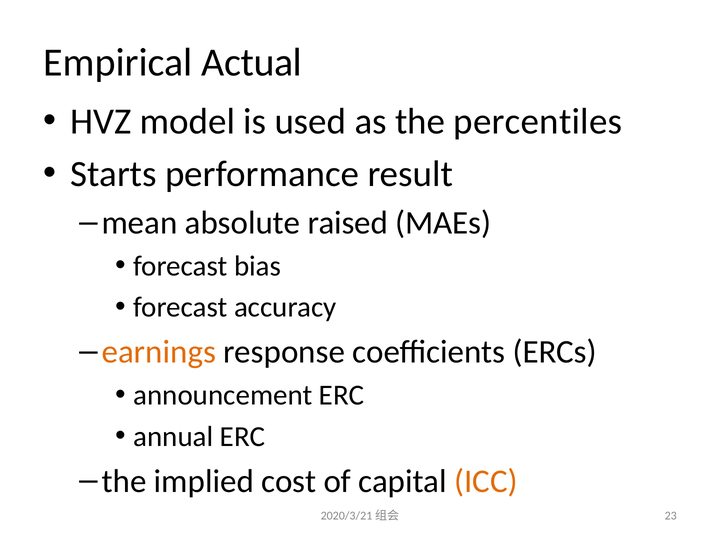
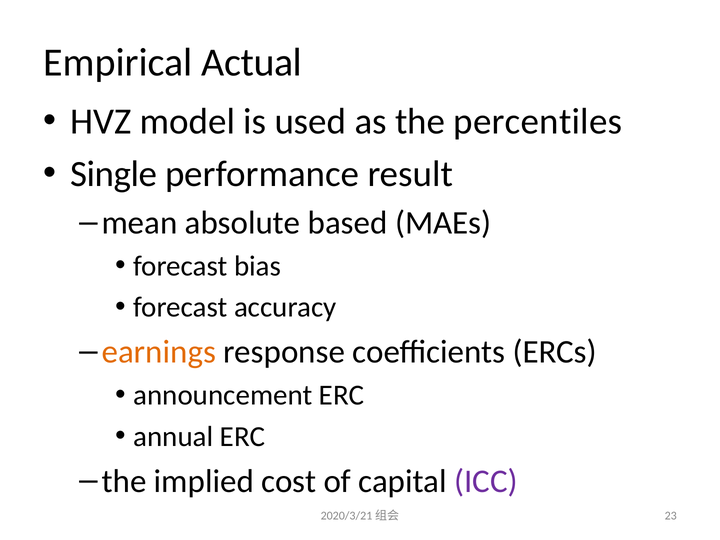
Starts: Starts -> Single
raised: raised -> based
ICC colour: orange -> purple
